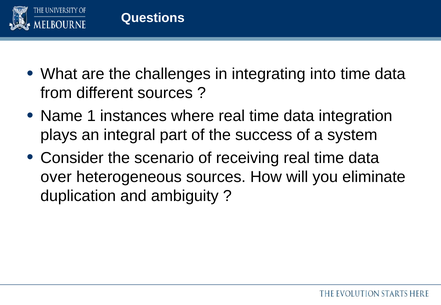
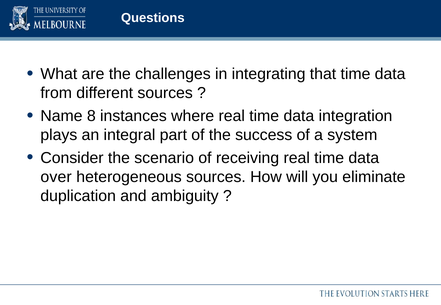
into: into -> that
1: 1 -> 8
